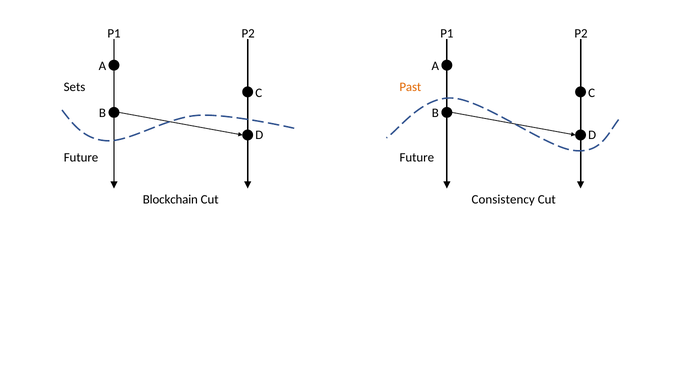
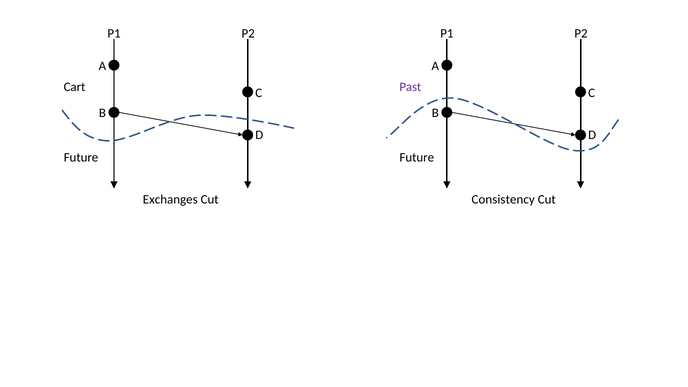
Sets: Sets -> Cart
Past colour: orange -> purple
Blockchain: Blockchain -> Exchanges
